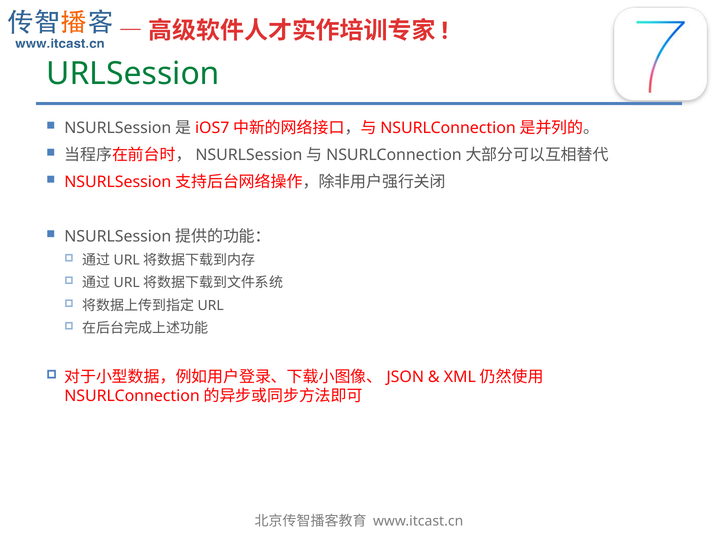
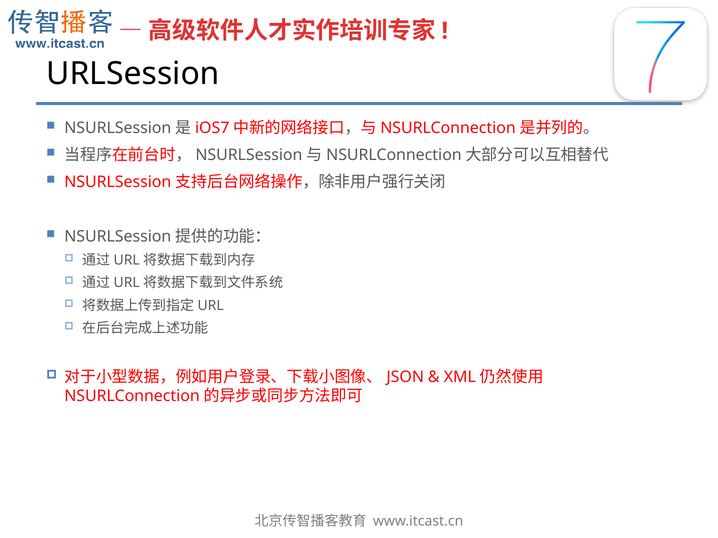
URLSession colour: green -> black
